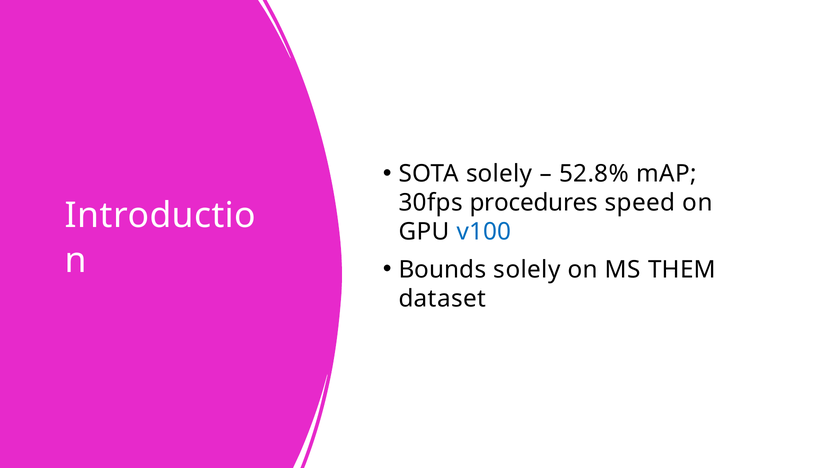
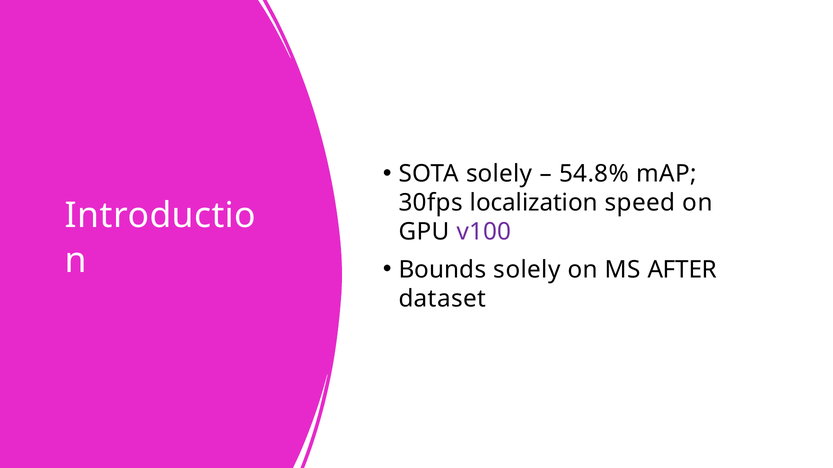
52.8%: 52.8% -> 54.8%
procedures: procedures -> localization
v100 colour: blue -> purple
THEM: THEM -> AFTER
